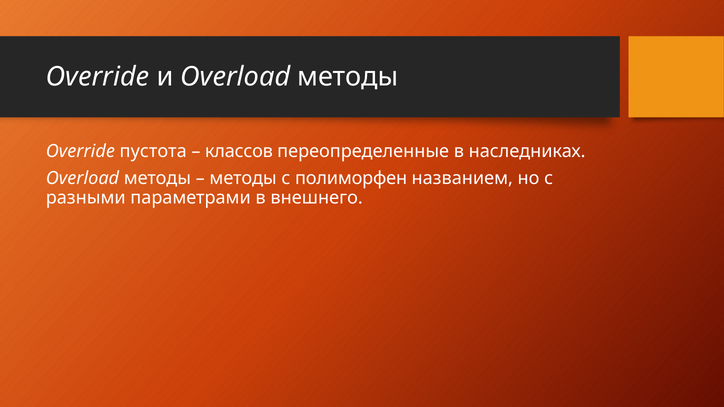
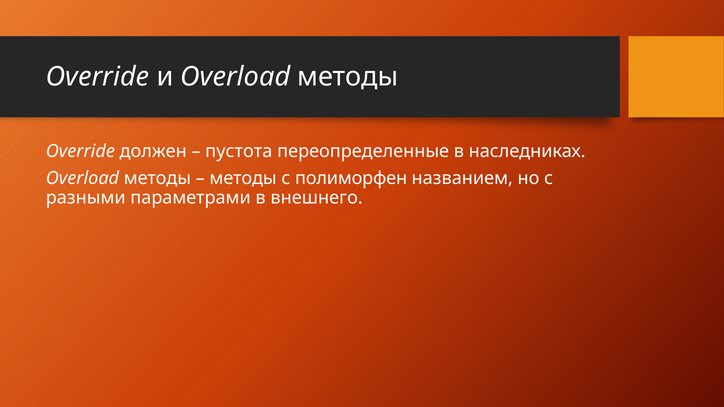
пустота: пустота -> должен
классов: классов -> пустота
